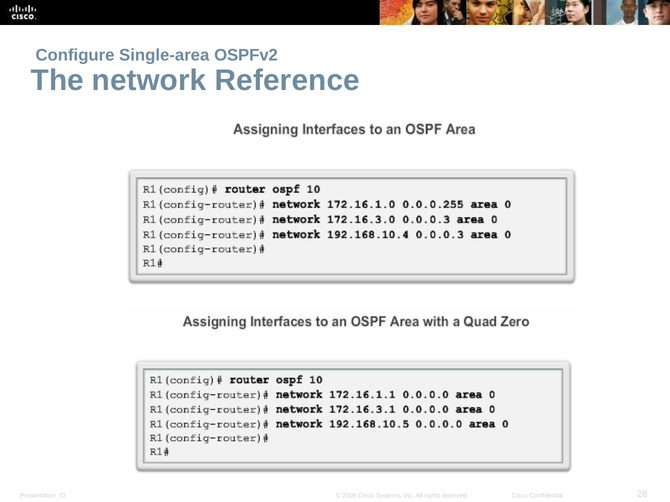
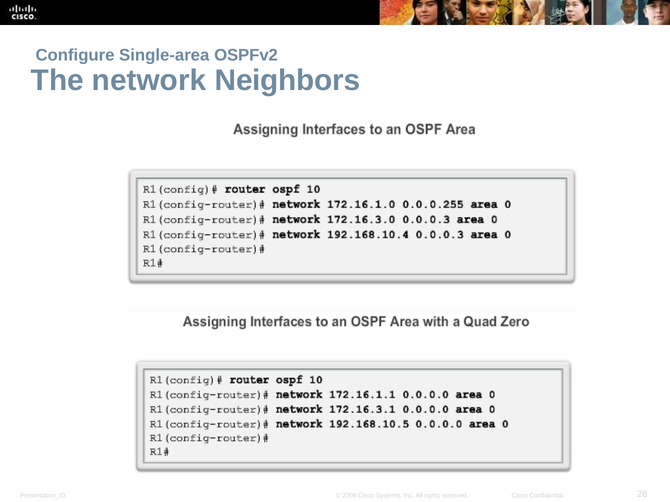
Reference: Reference -> Neighbors
